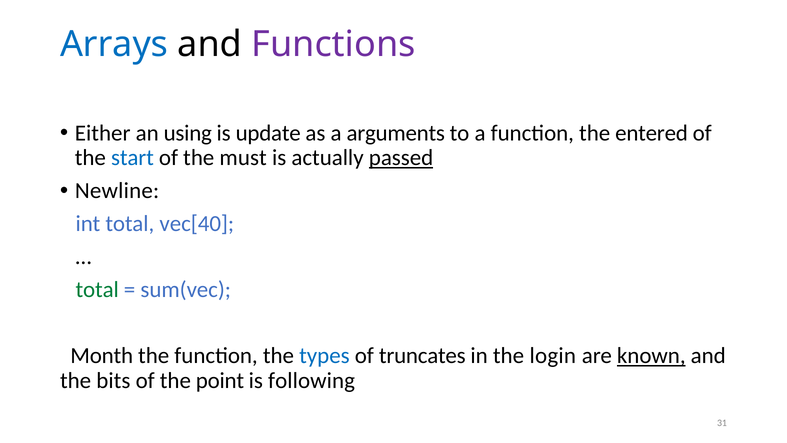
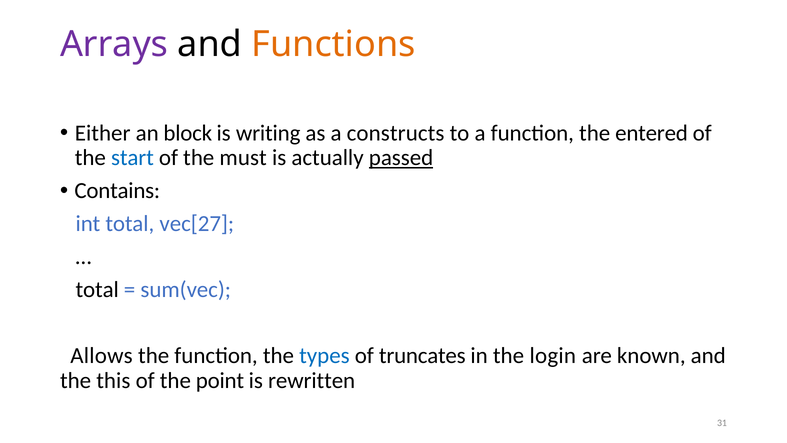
Arrays colour: blue -> purple
Functions colour: purple -> orange
using: using -> block
update: update -> writing
arguments: arguments -> constructs
Newline: Newline -> Contains
vec[40: vec[40 -> vec[27
total at (97, 290) colour: green -> black
Month: Month -> Allows
known underline: present -> none
bits: bits -> this
following: following -> rewritten
